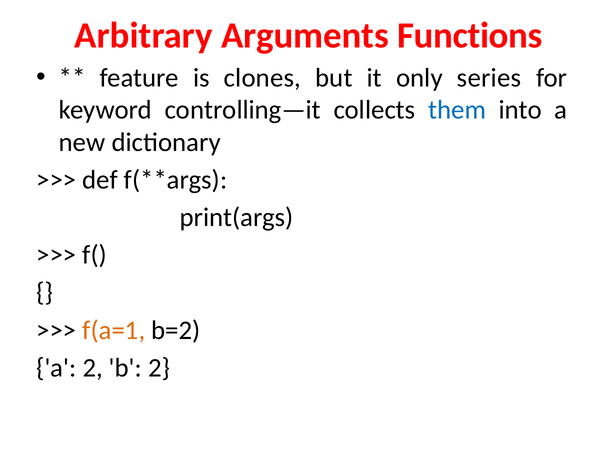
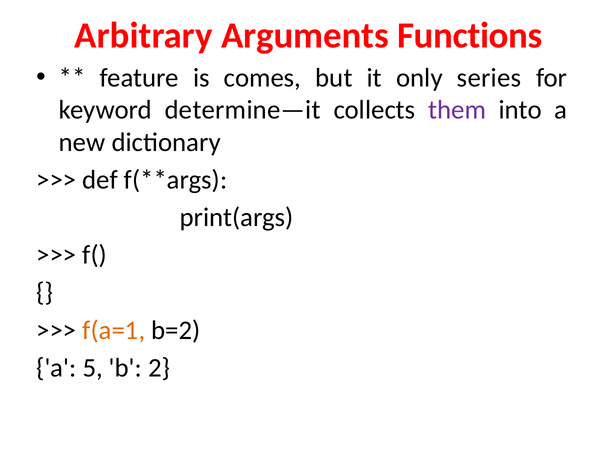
clones: clones -> comes
controlling—it: controlling—it -> determine—it
them colour: blue -> purple
a 2: 2 -> 5
